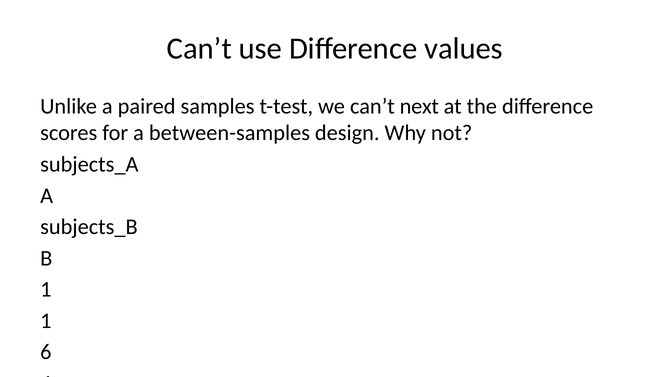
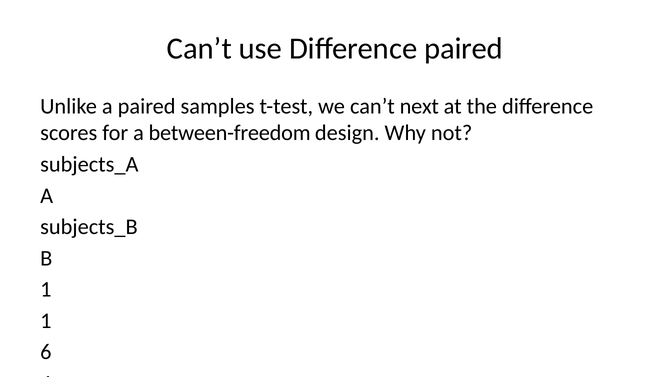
Difference values: values -> paired
between-samples: between-samples -> between-freedom
